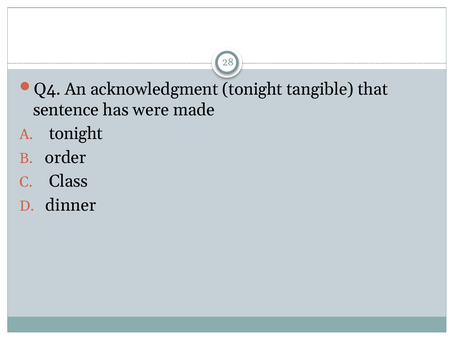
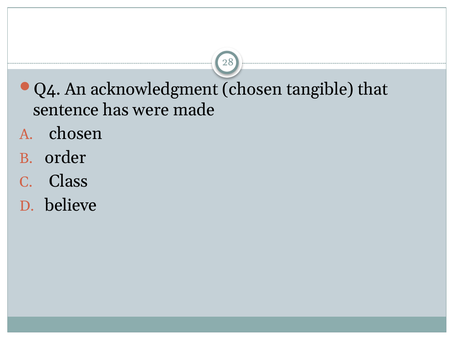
acknowledgment tonight: tonight -> chosen
tonight at (76, 134): tonight -> chosen
dinner: dinner -> believe
